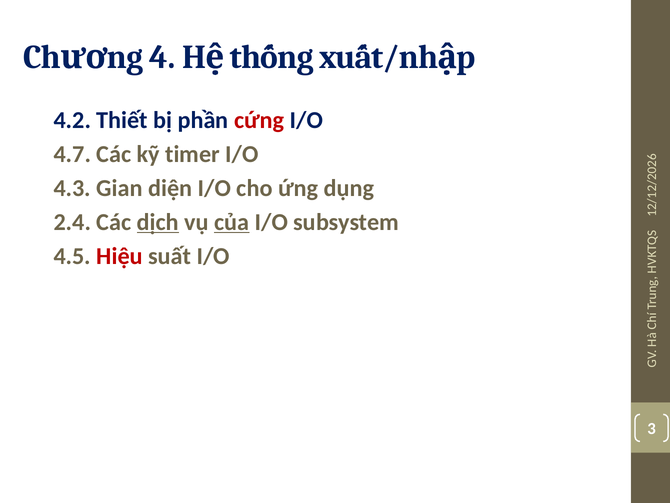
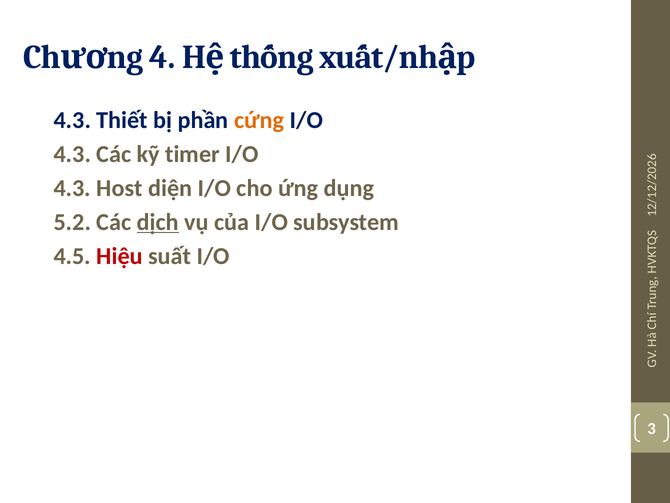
4.2 at (72, 120): 4.2 -> 4.3
cứng colour: red -> orange
4.7 at (72, 154): 4.7 -> 4.3
Gian: Gian -> Host
2.4: 2.4 -> 5.2
của underline: present -> none
